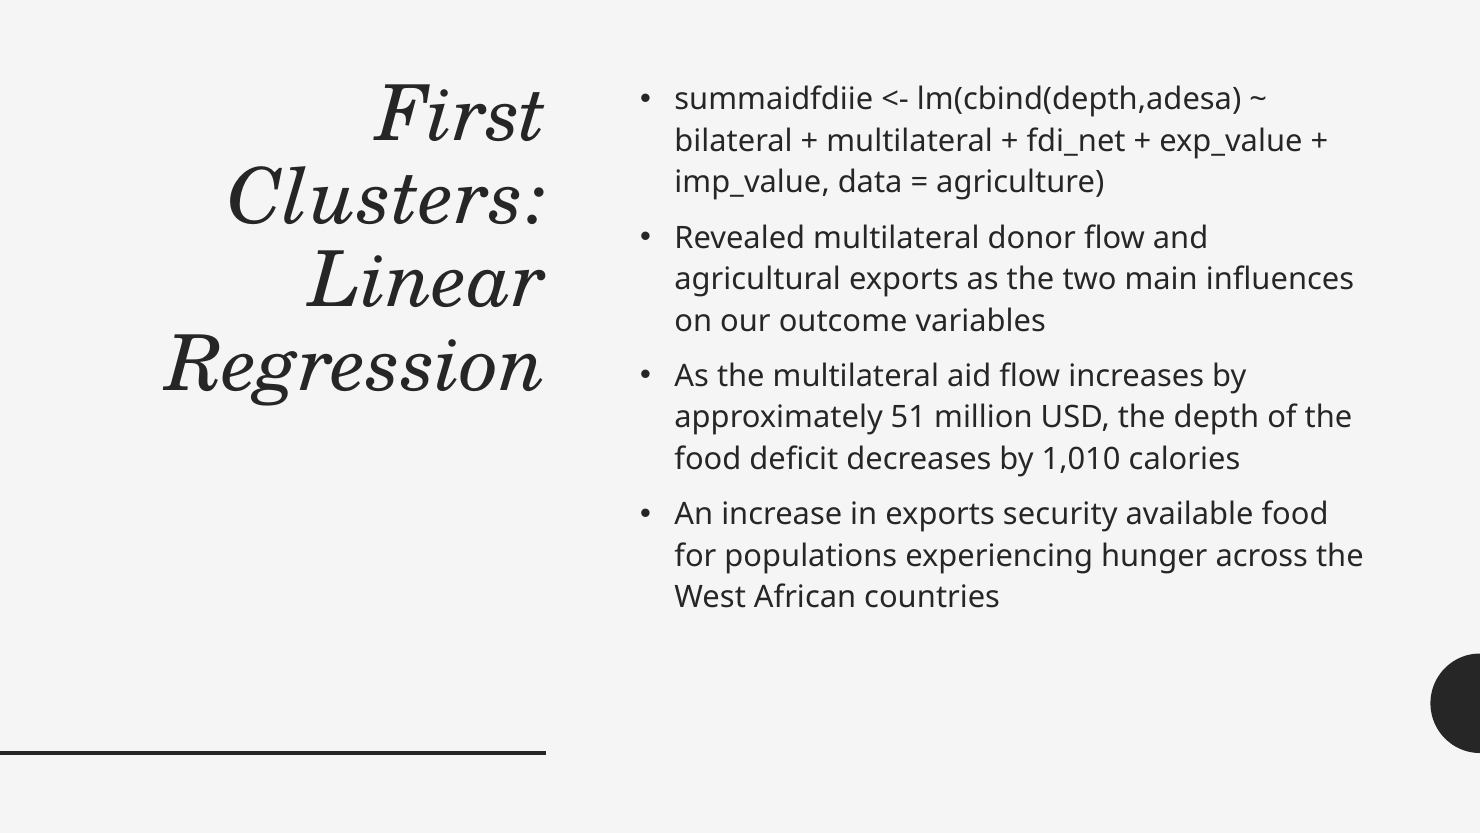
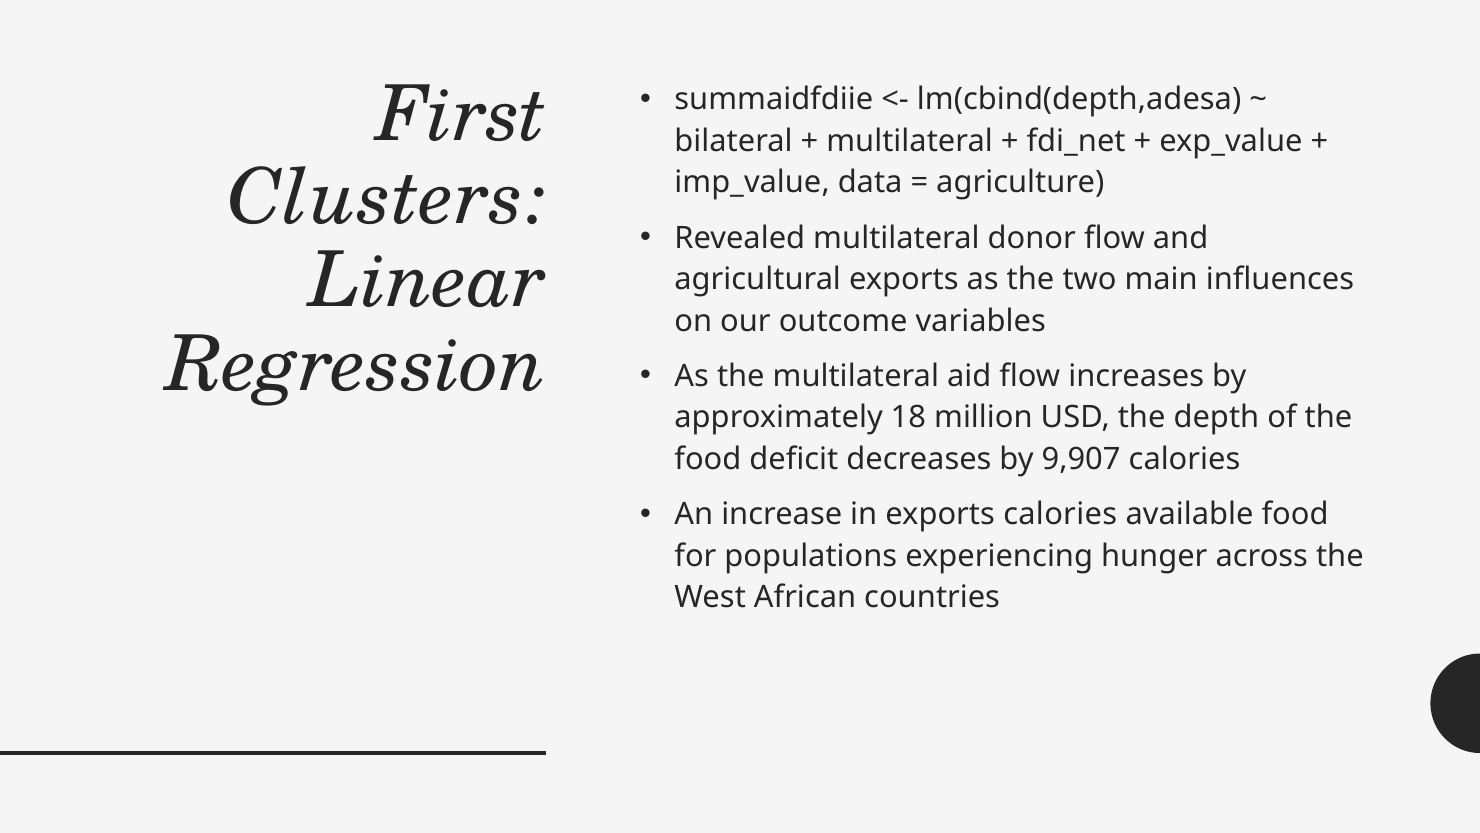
51: 51 -> 18
1,010: 1,010 -> 9,907
exports security: security -> calories
